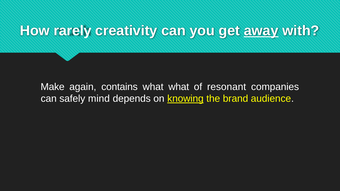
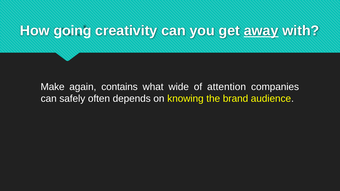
rarely: rarely -> going
what what: what -> wide
resonant: resonant -> attention
mind: mind -> often
knowing underline: present -> none
